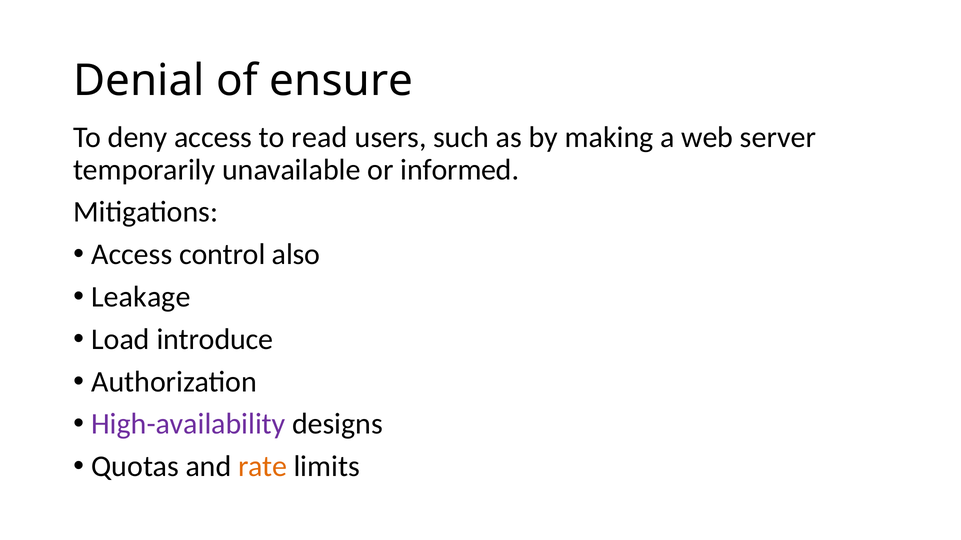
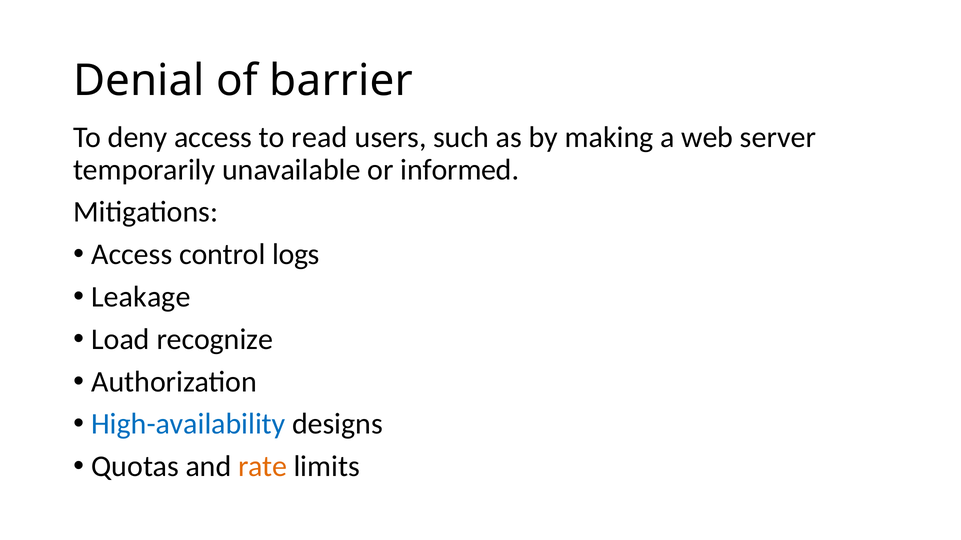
ensure: ensure -> barrier
also: also -> logs
introduce: introduce -> recognize
High-availability colour: purple -> blue
